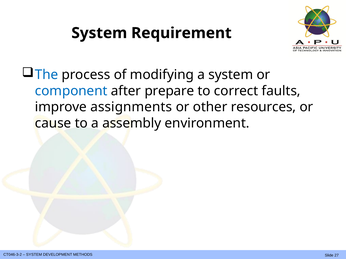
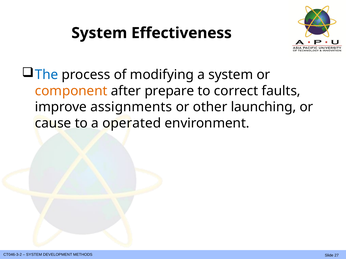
Requirement: Requirement -> Effectiveness
component colour: blue -> orange
resources: resources -> launching
assembly: assembly -> operated
